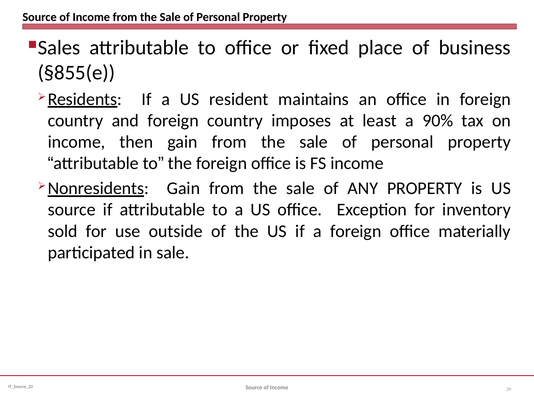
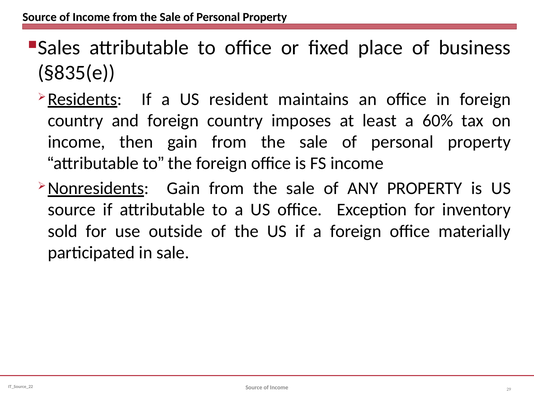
§855(e: §855(e -> §835(e
90%: 90% -> 60%
